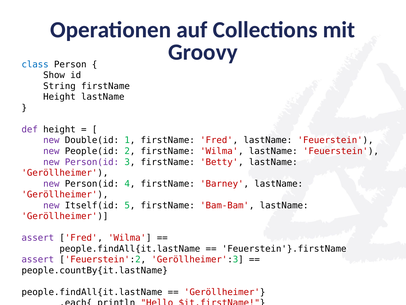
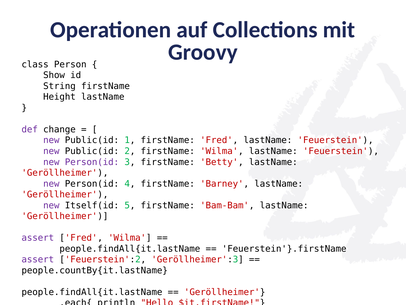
class colour: blue -> black
def height: height -> change
Double(id at (92, 140): Double(id -> Public(id
People(id at (92, 151): People(id -> Public(id
